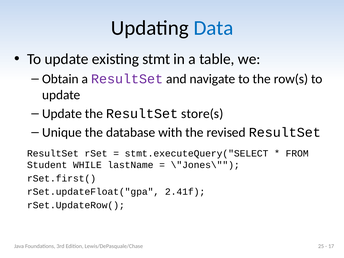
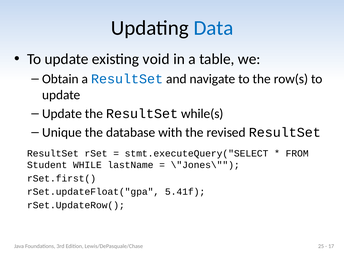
stmt: stmt -> void
ResultSet at (127, 79) colour: purple -> blue
store(s: store(s -> while(s
2.41f: 2.41f -> 5.41f
